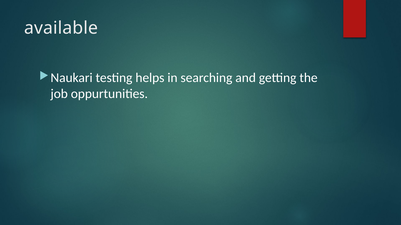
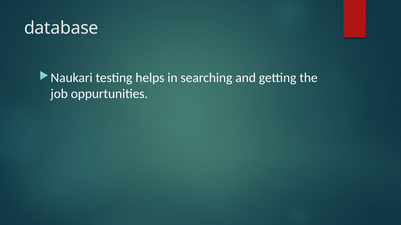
available: available -> database
